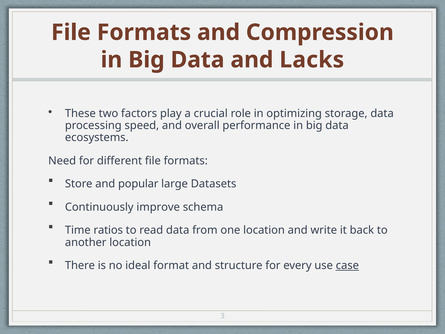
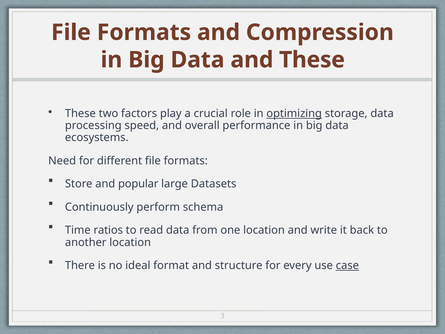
and Lacks: Lacks -> These
optimizing underline: none -> present
improve: improve -> perform
